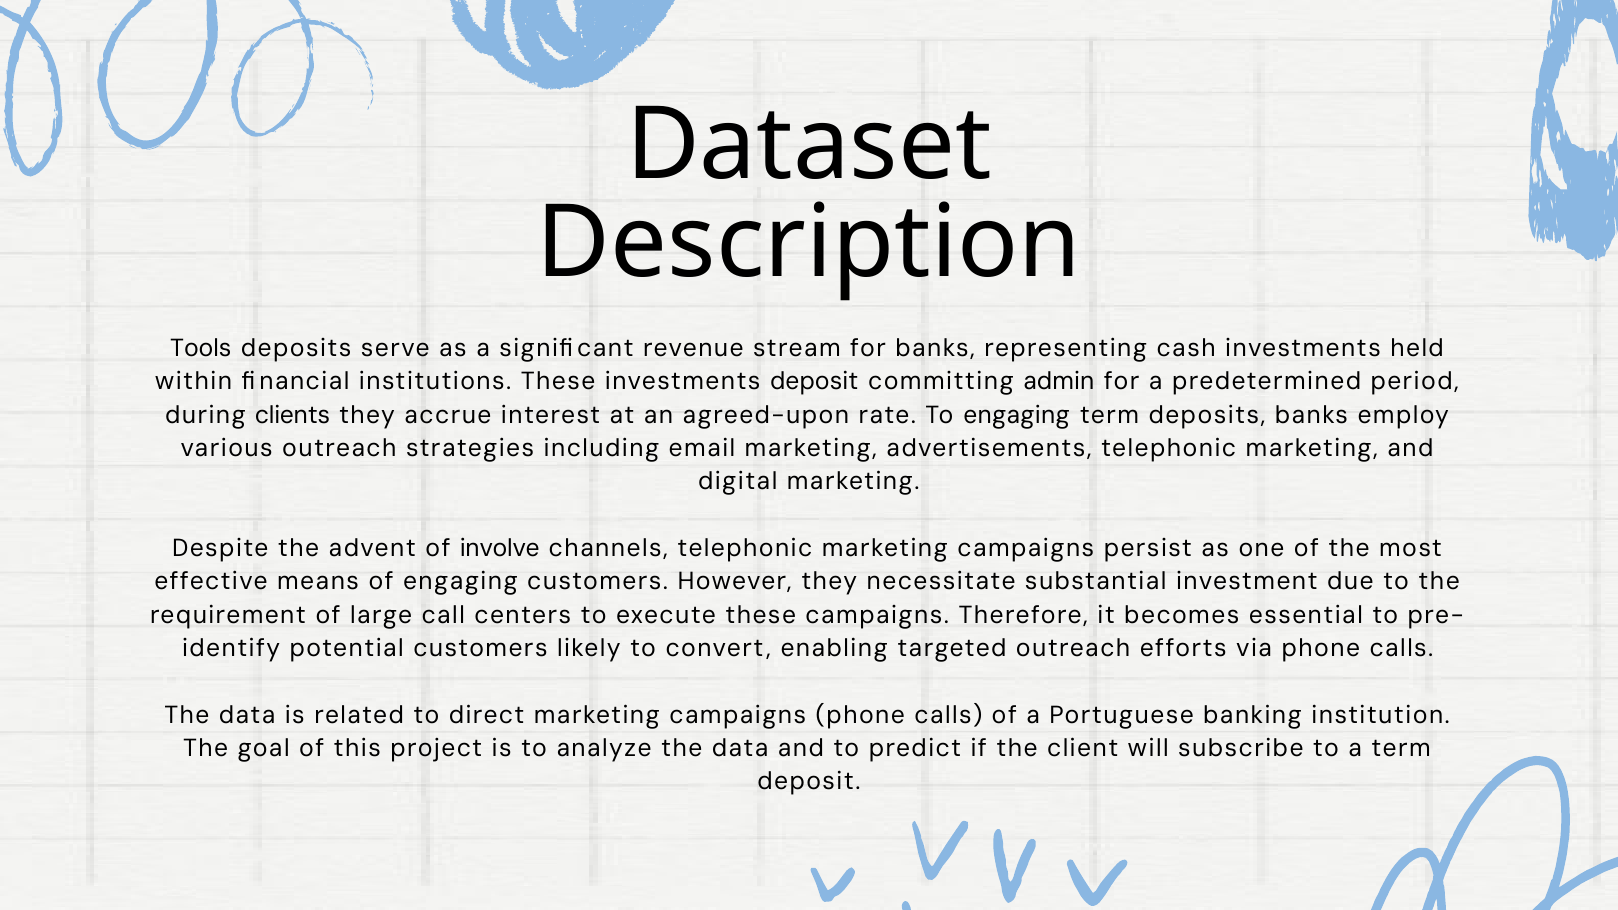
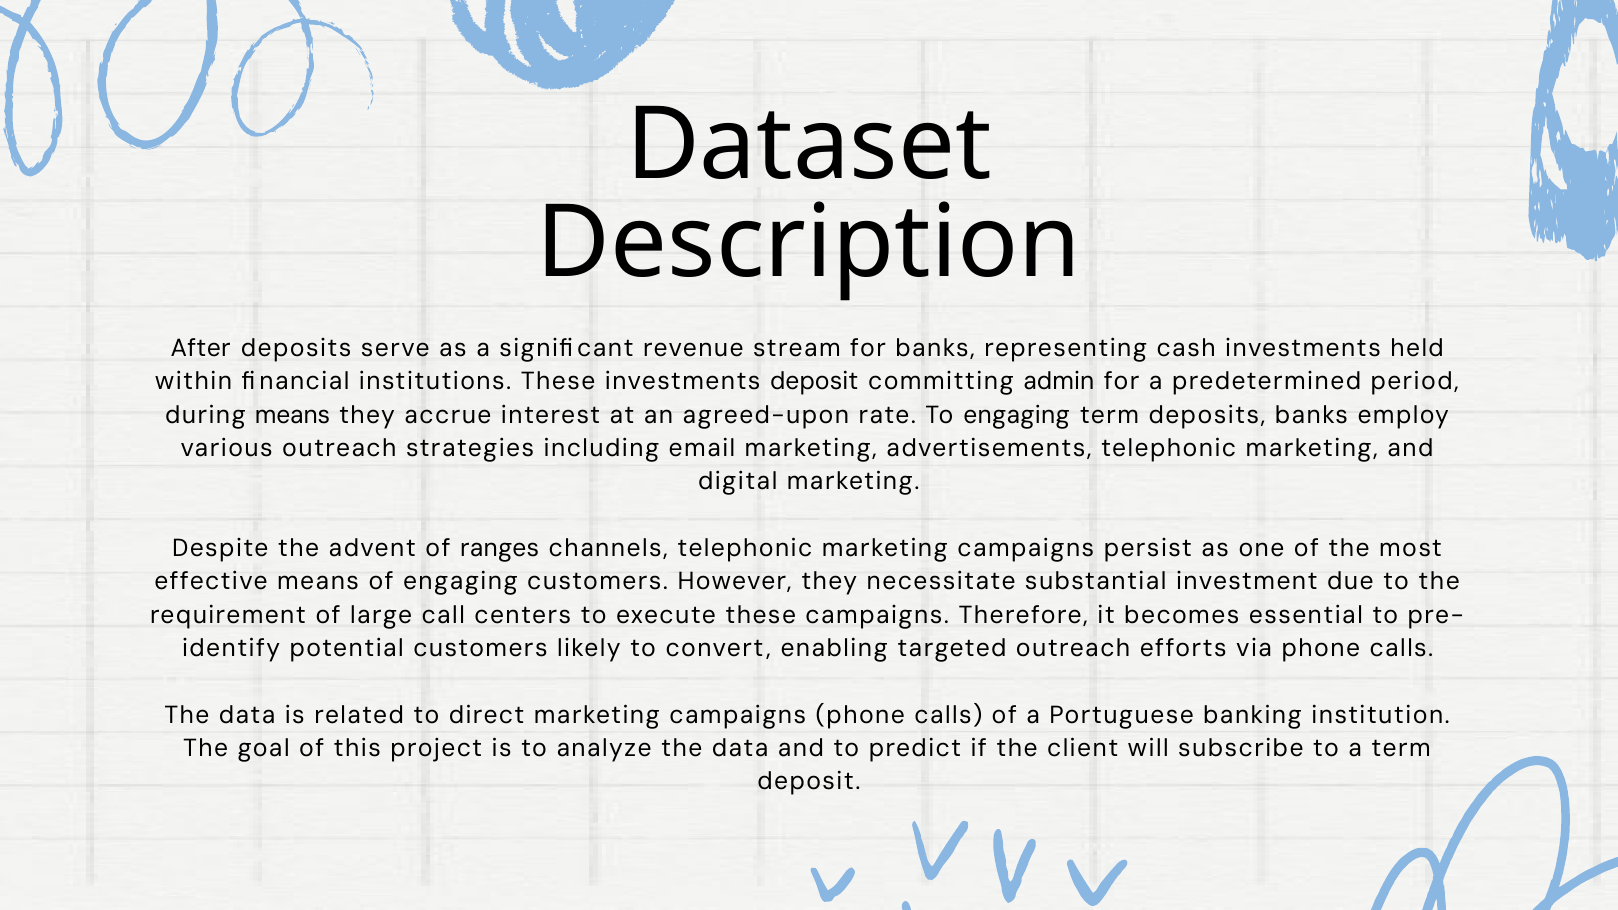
Tools: Tools -> After
during clients: clients -> means
involve: involve -> ranges
